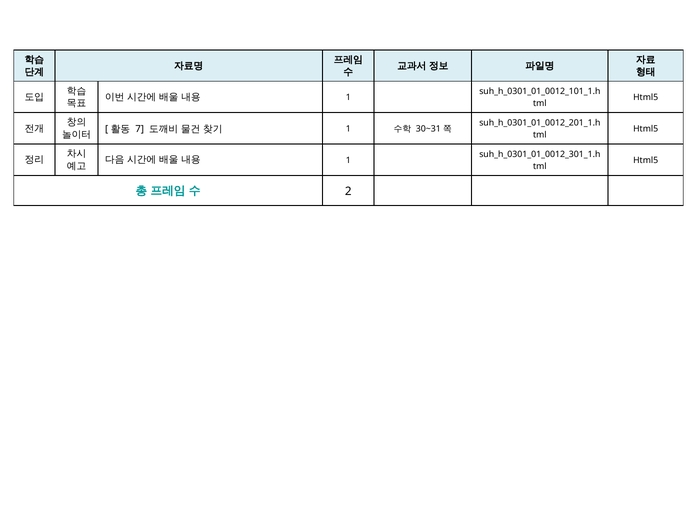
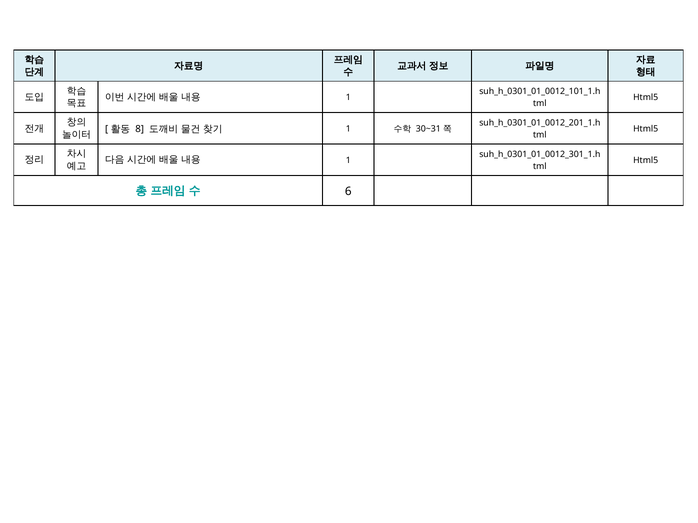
7: 7 -> 8
2: 2 -> 6
